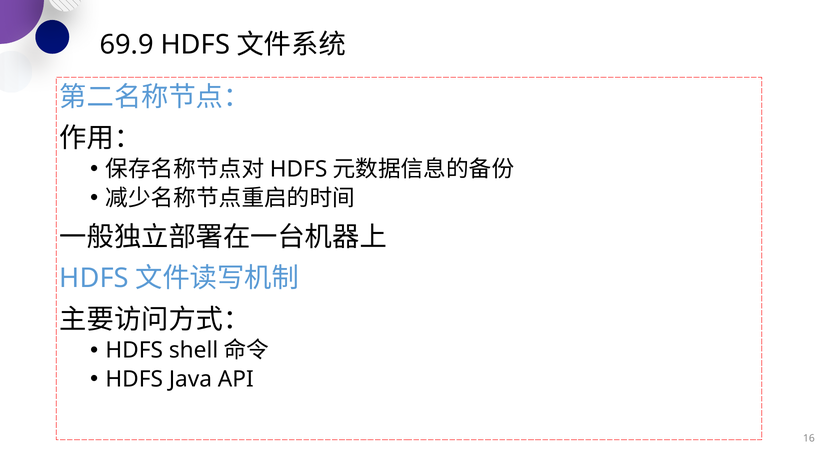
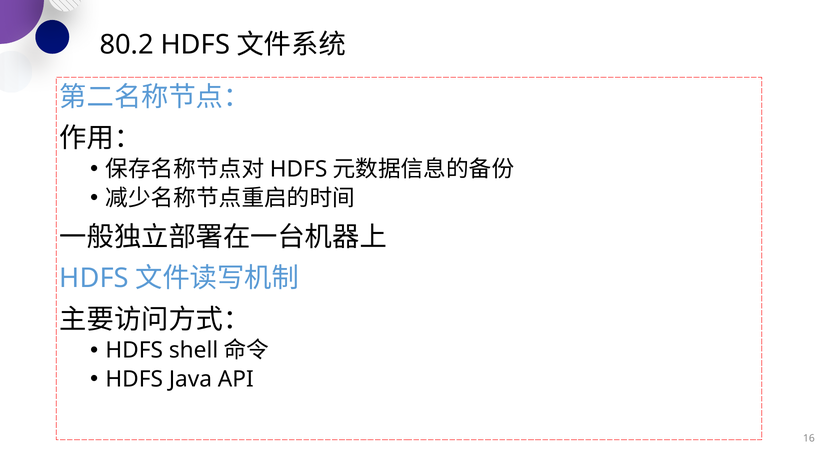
69.9: 69.9 -> 80.2
